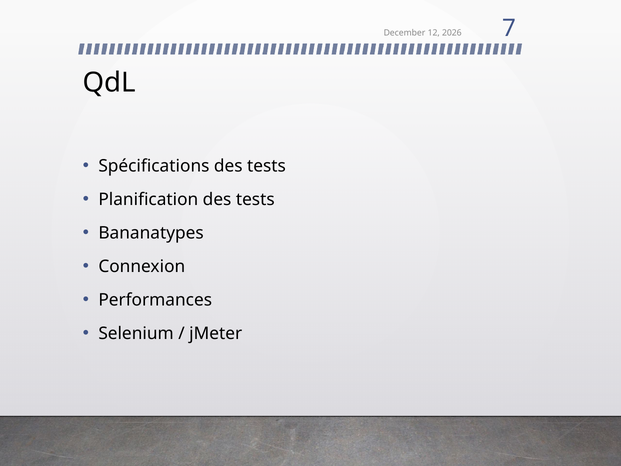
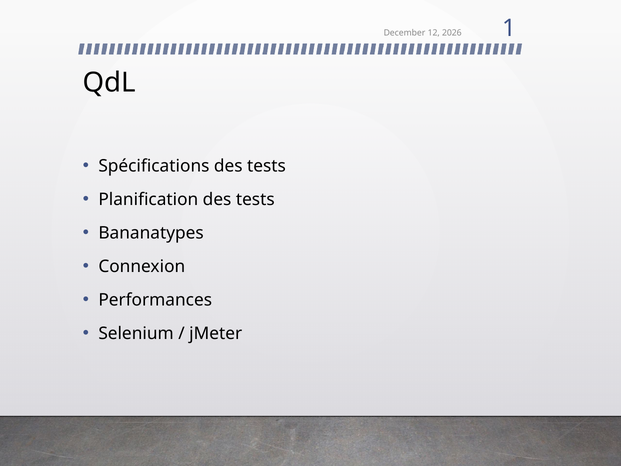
7: 7 -> 1
